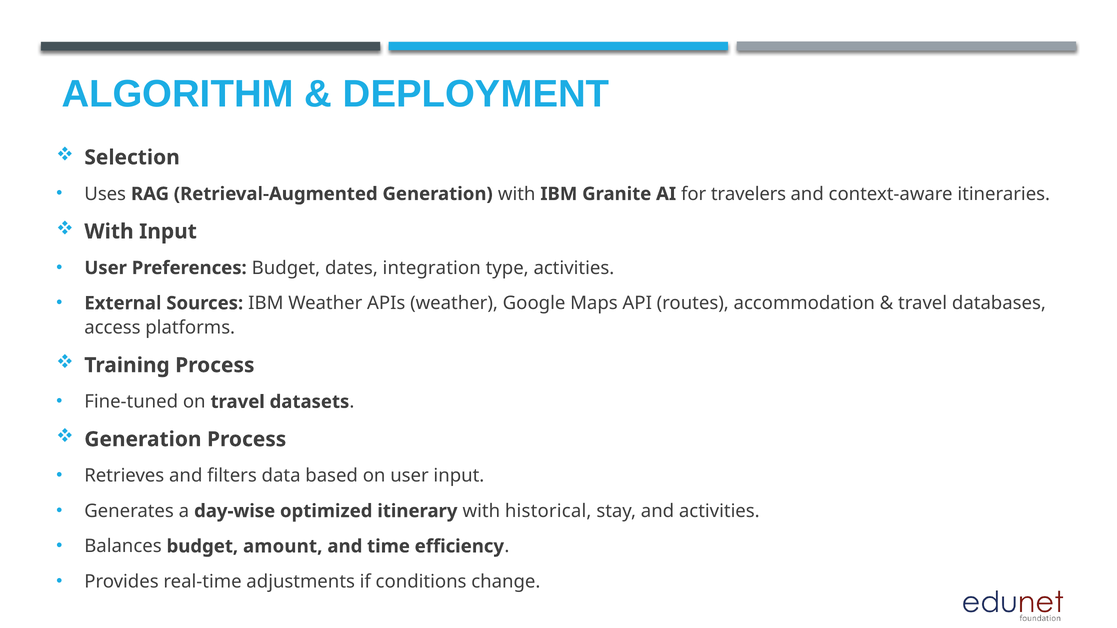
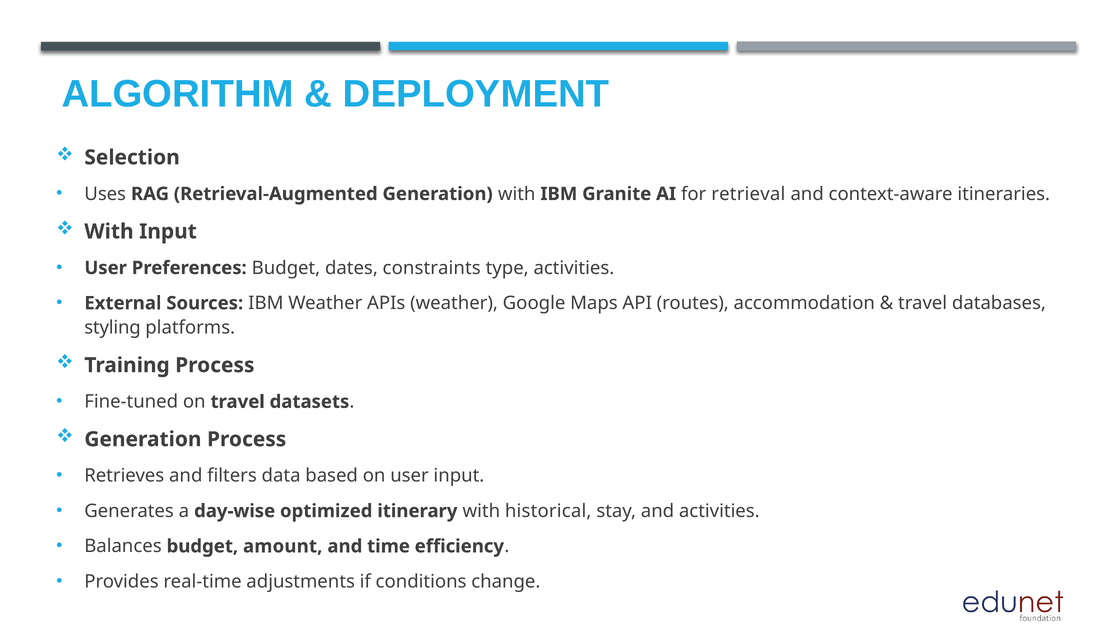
travelers: travelers -> retrieval
integration: integration -> constraints
access: access -> styling
